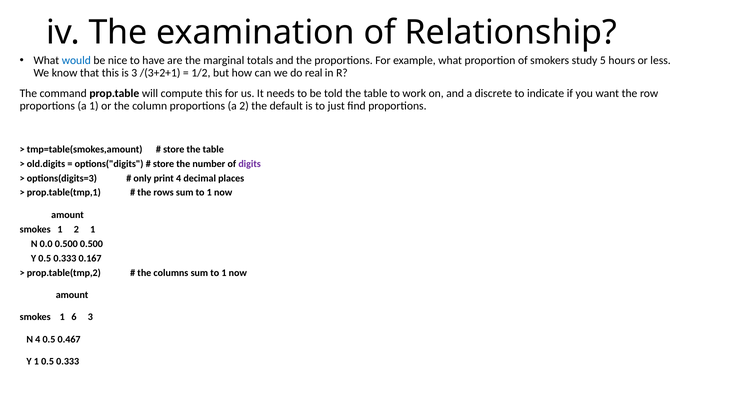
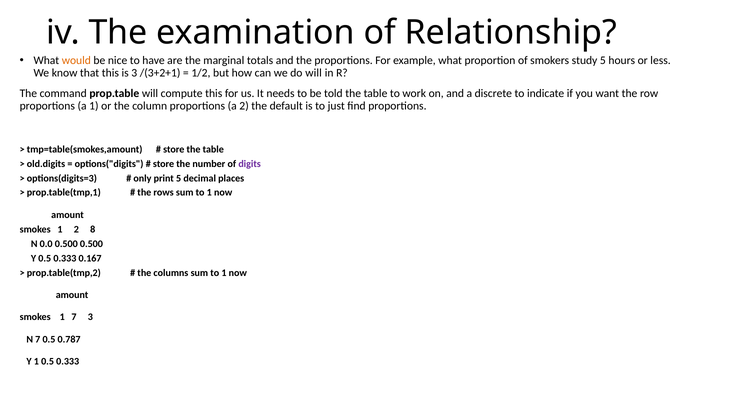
would colour: blue -> orange
do real: real -> will
print 4: 4 -> 5
2 1: 1 -> 8
1 6: 6 -> 7
N 4: 4 -> 7
0.467: 0.467 -> 0.787
